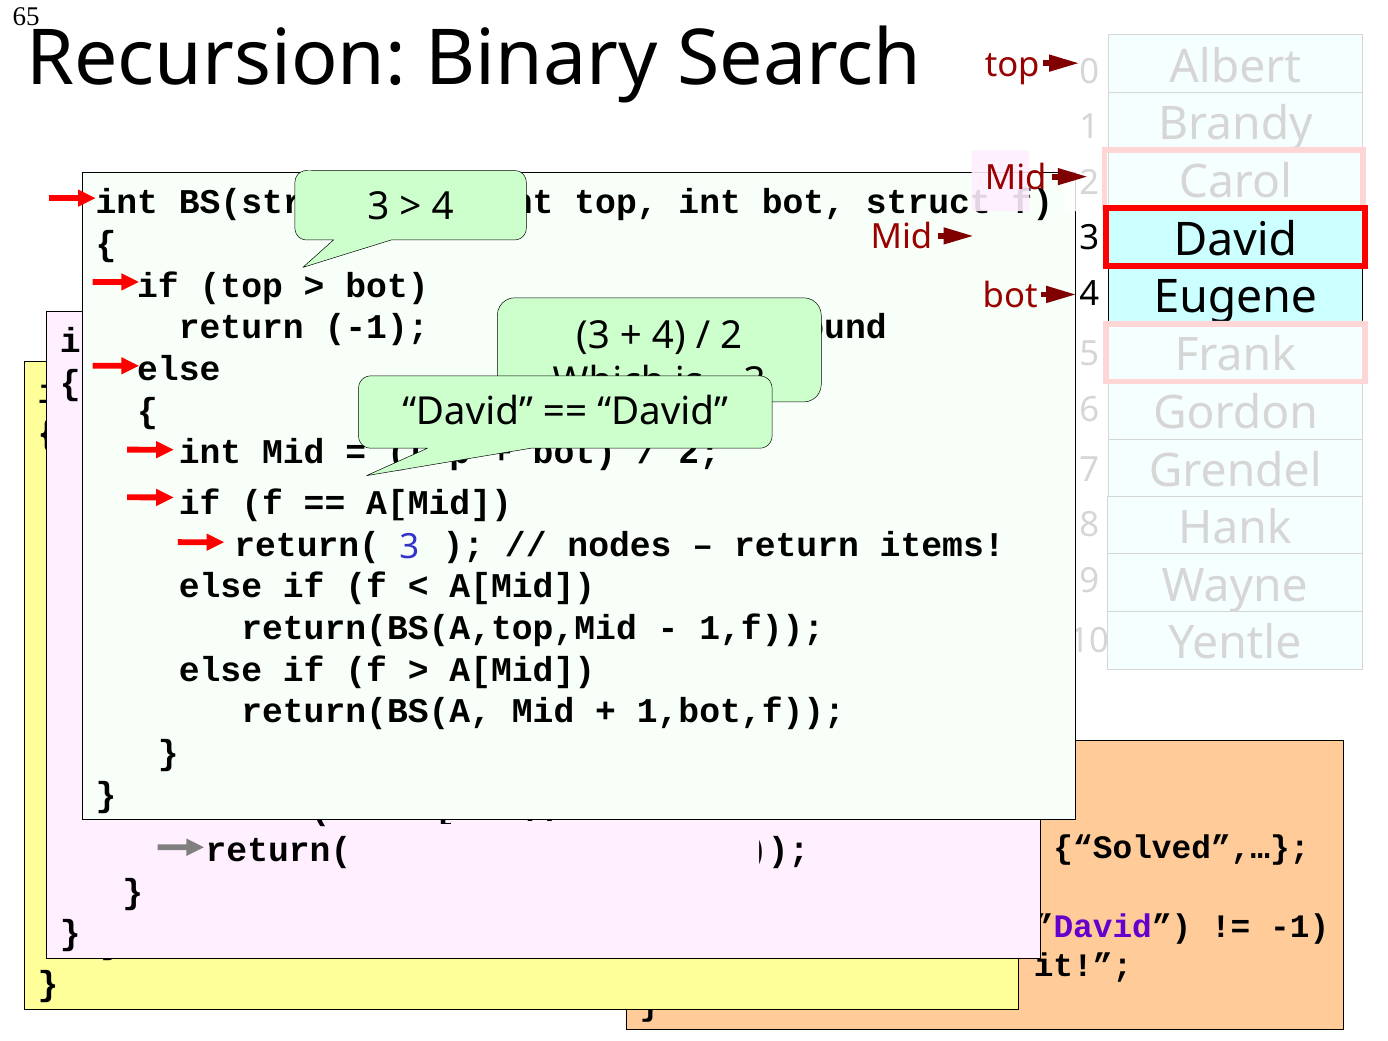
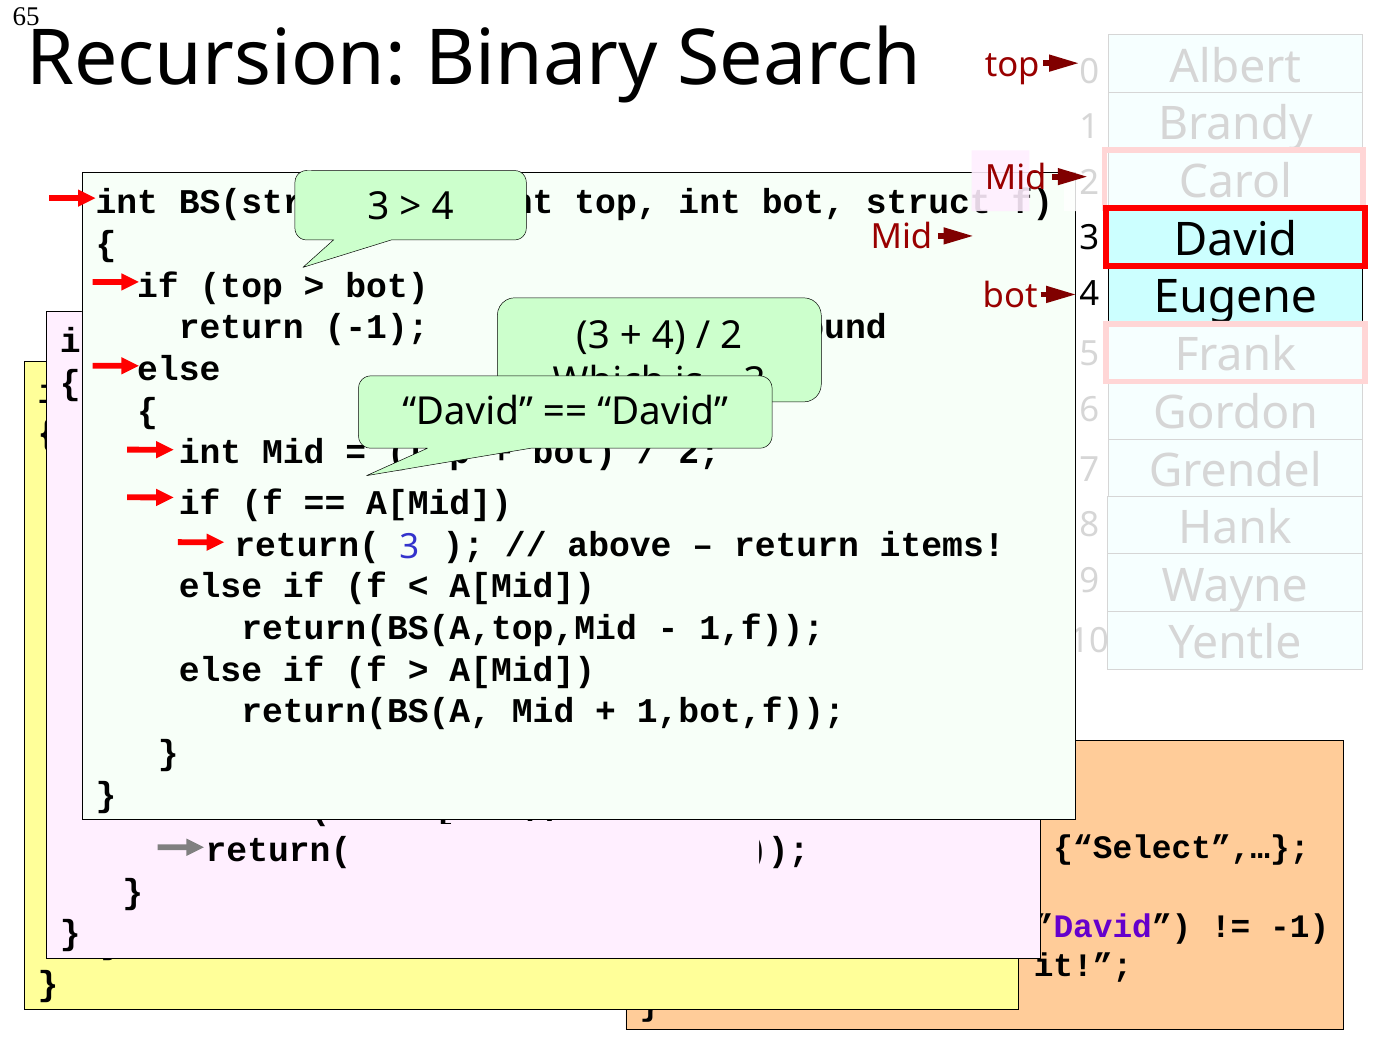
nodes: nodes -> above
Solved”,…: Solved”,… -> Select”,…
